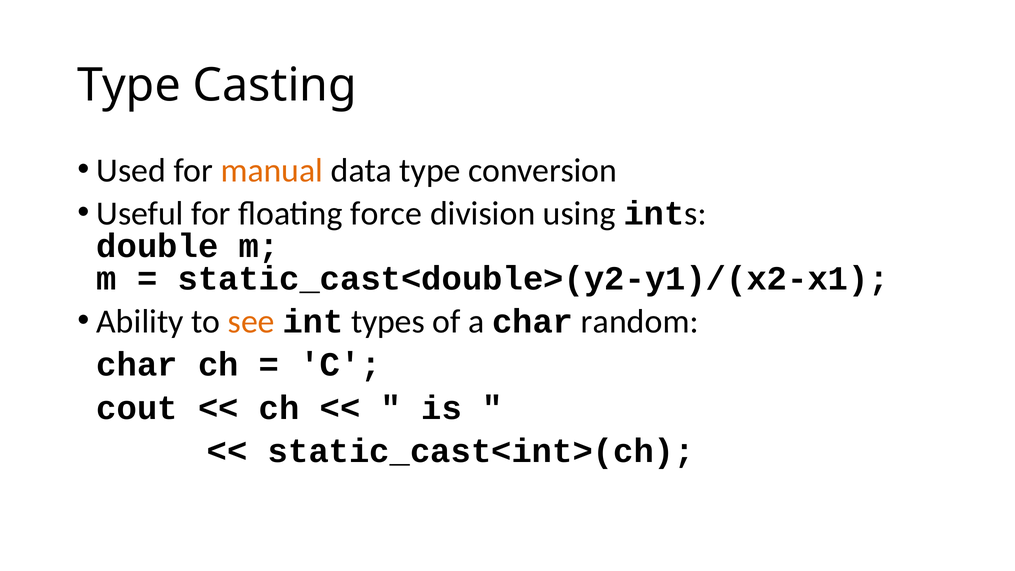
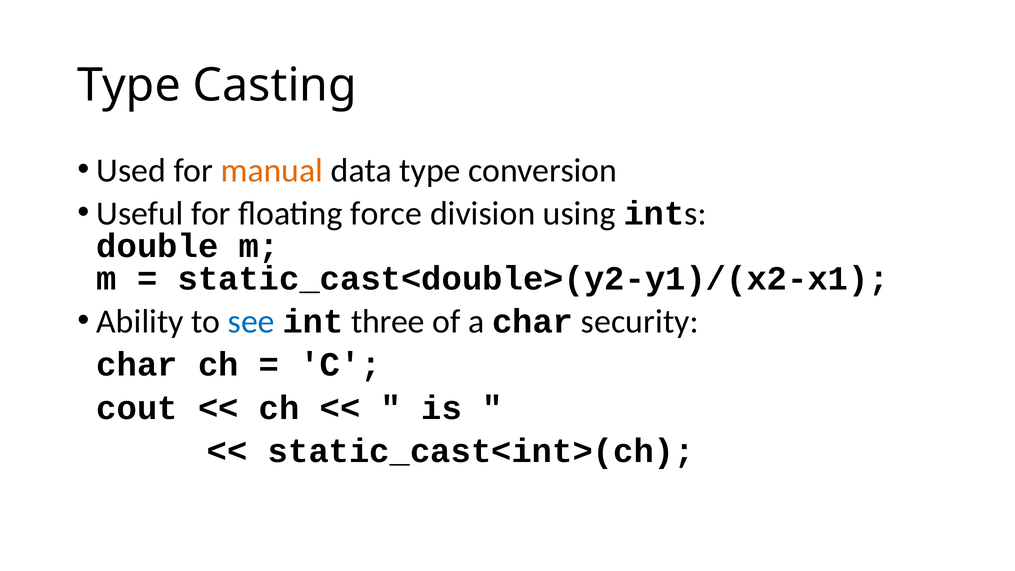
see colour: orange -> blue
types: types -> three
random: random -> security
